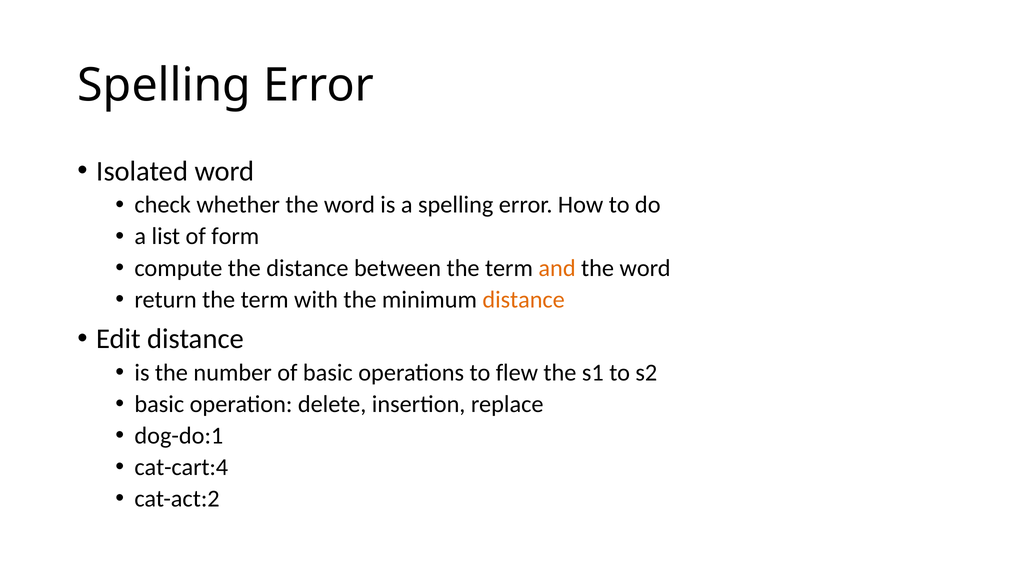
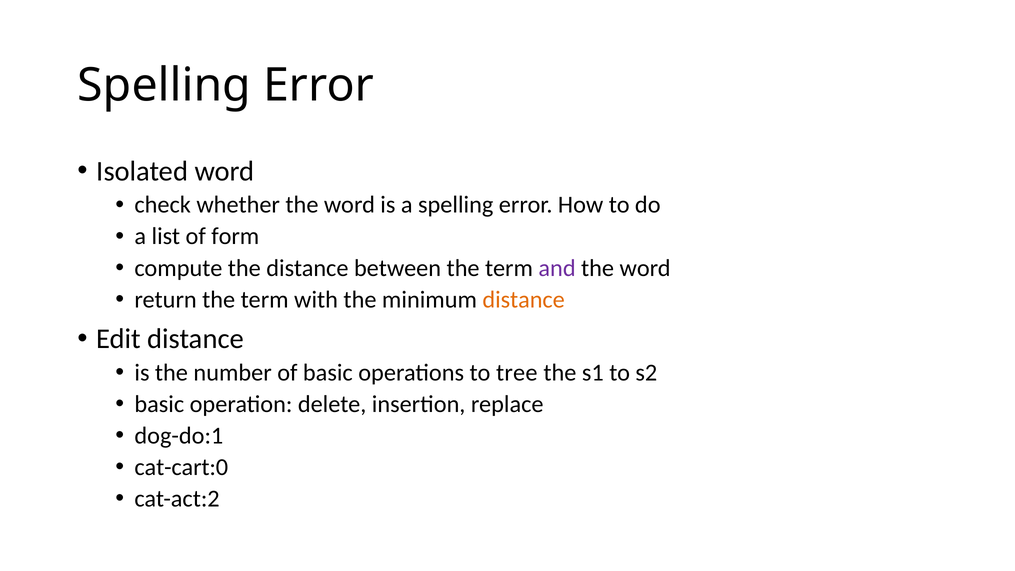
and colour: orange -> purple
flew: flew -> tree
cat-cart:4: cat-cart:4 -> cat-cart:0
